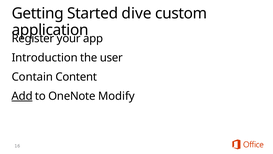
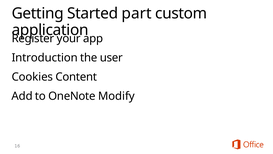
dive: dive -> part
Contain: Contain -> Cookies
Add underline: present -> none
